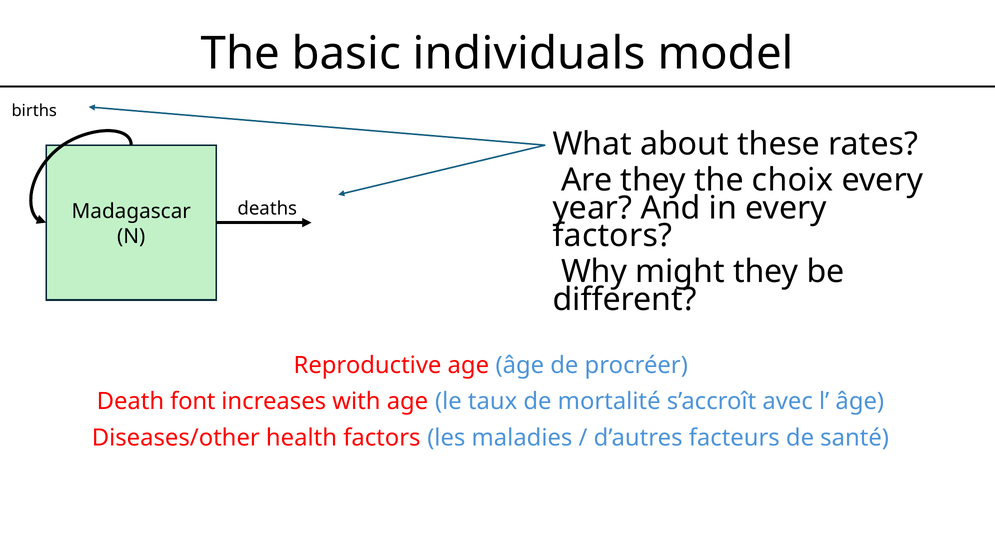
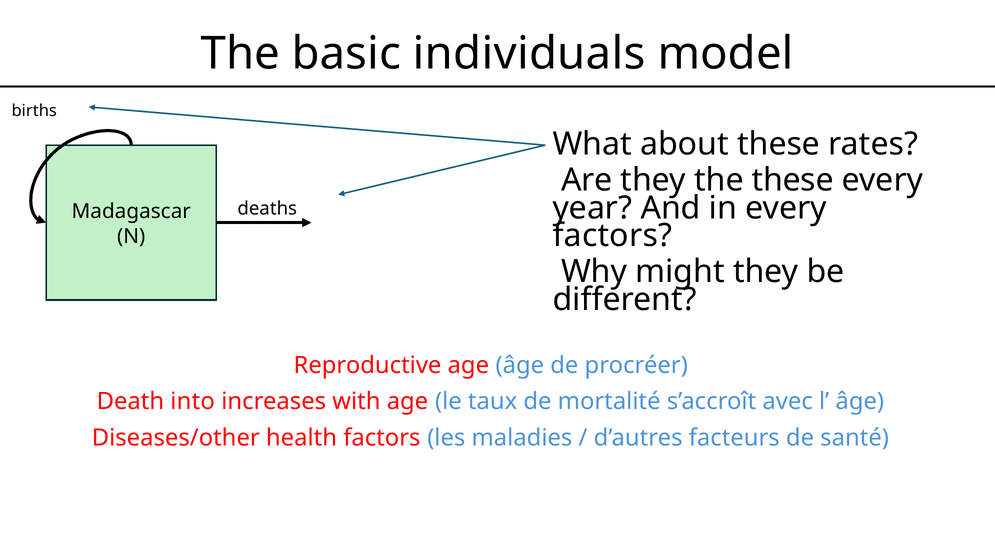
the choix: choix -> these
font: font -> into
